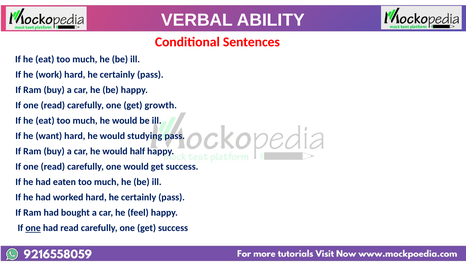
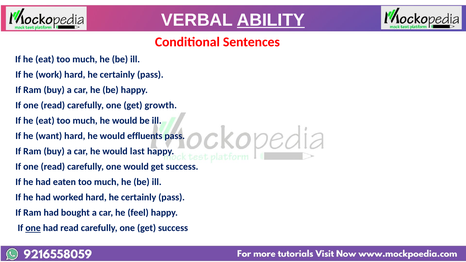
ABILITY underline: none -> present
studying: studying -> effluents
half: half -> last
